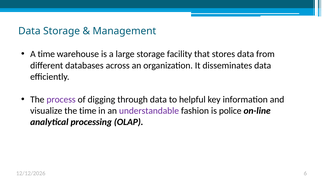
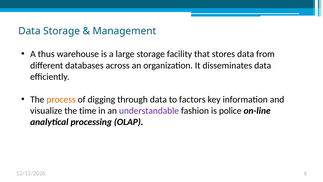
A time: time -> thus
process colour: purple -> orange
helpful: helpful -> factors
